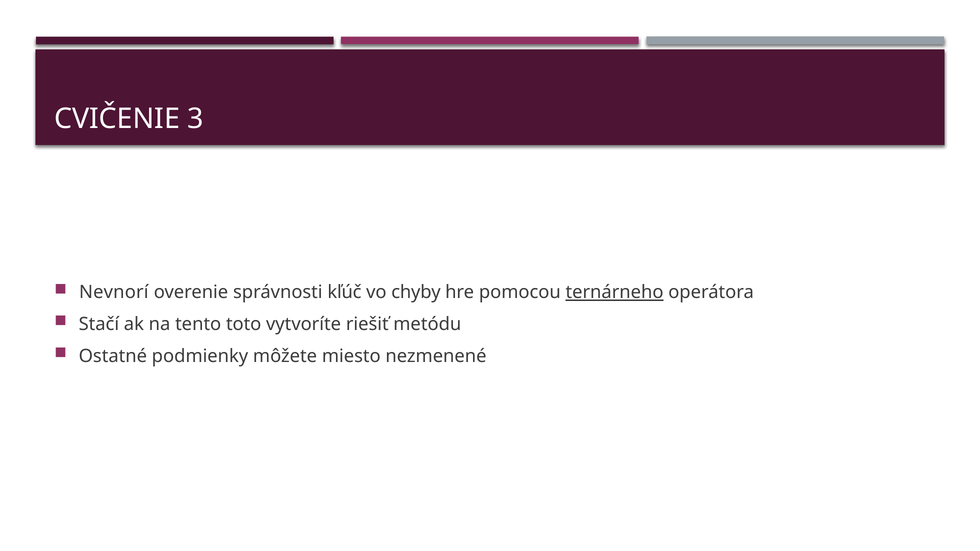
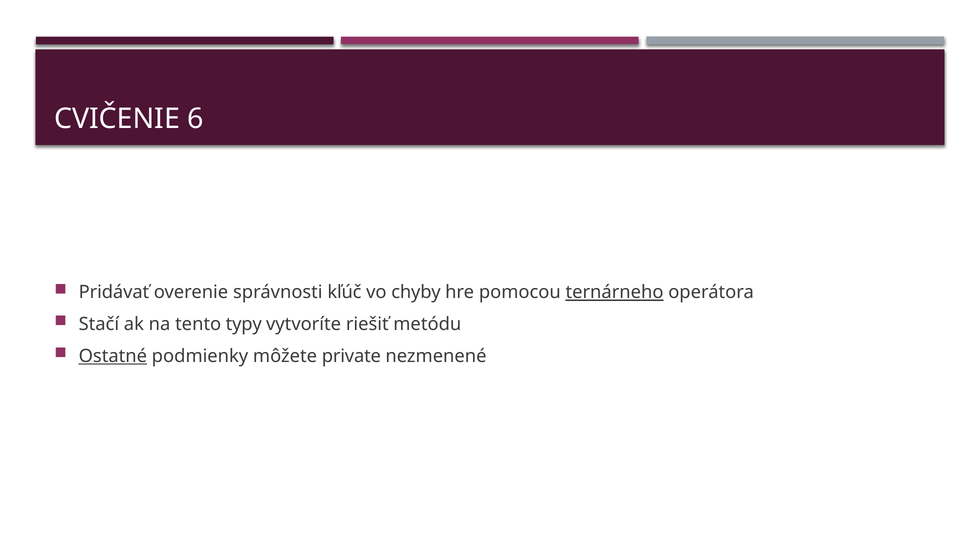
3: 3 -> 6
Nevnorí: Nevnorí -> Pridávať
toto: toto -> typy
Ostatné underline: none -> present
miesto: miesto -> private
